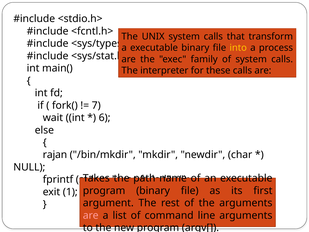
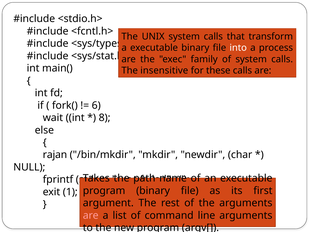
into colour: yellow -> white
interpreter: interpreter -> insensitive
7: 7 -> 6
6: 6 -> 8
